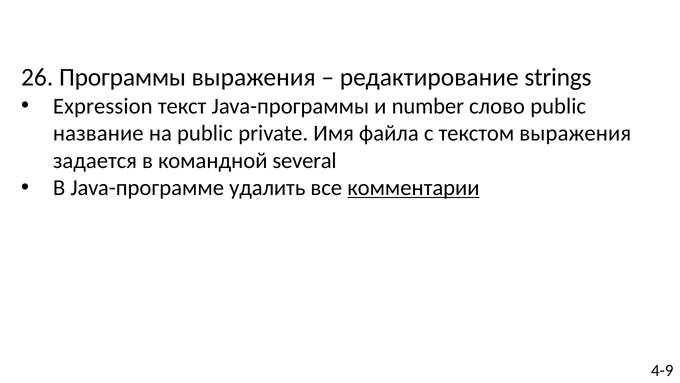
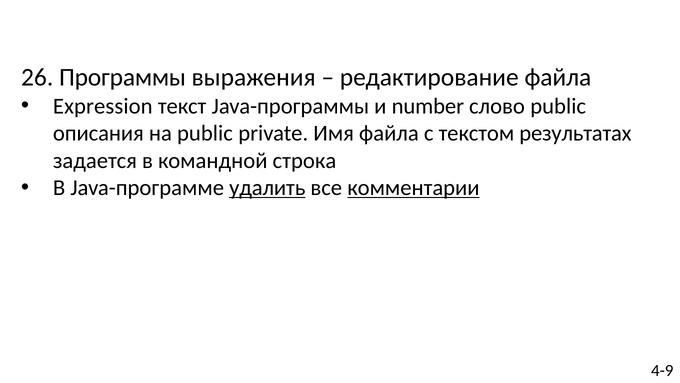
редактирование strings: strings -> файла
название: название -> описания
текстом выражения: выражения -> результатах
several: several -> строка
удалить underline: none -> present
